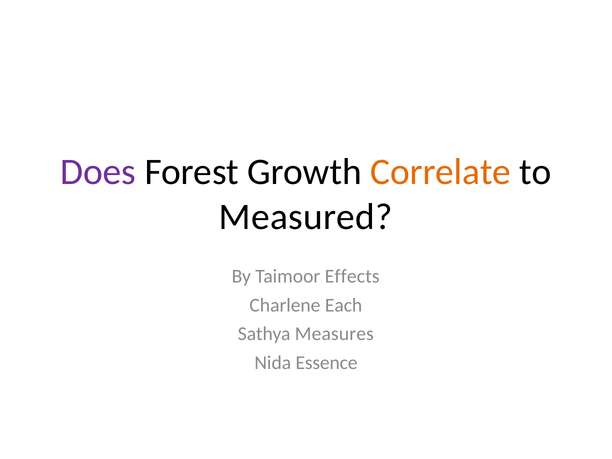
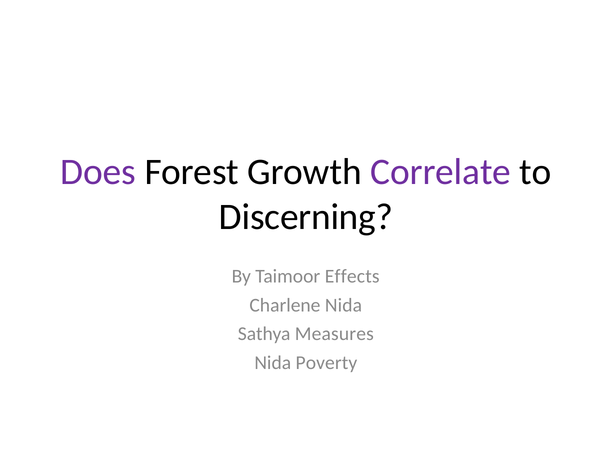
Correlate colour: orange -> purple
Measured: Measured -> Discerning
Charlene Each: Each -> Nida
Essence: Essence -> Poverty
